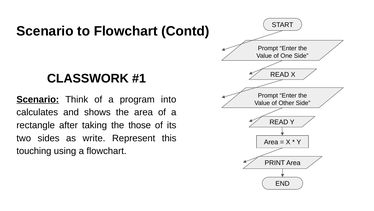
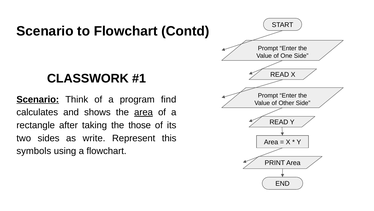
into: into -> find
area at (144, 112) underline: none -> present
touching: touching -> symbols
